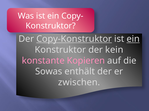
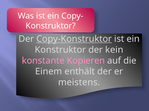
ein at (133, 39) underline: present -> none
Sowas: Sowas -> Einem
zwischen: zwischen -> meistens
